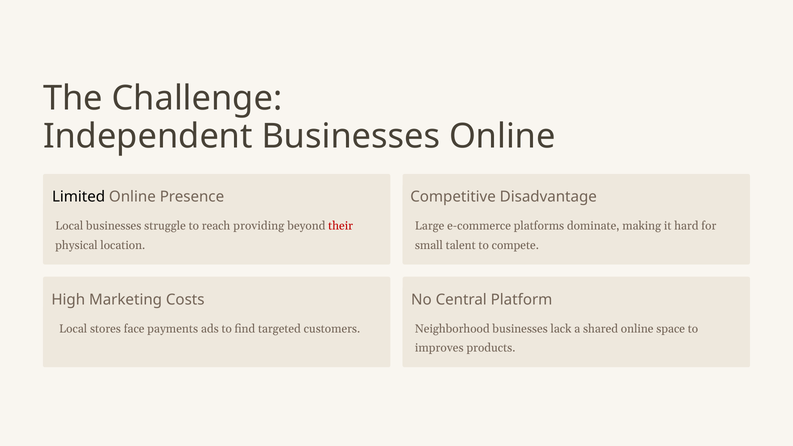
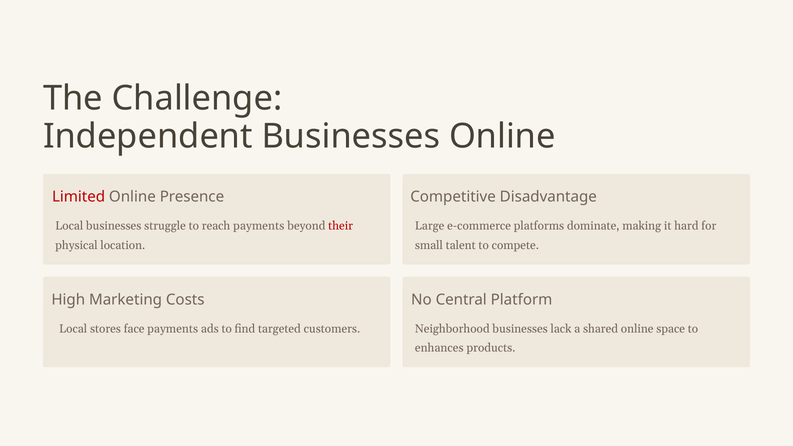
Limited colour: black -> red
reach providing: providing -> payments
improves: improves -> enhances
